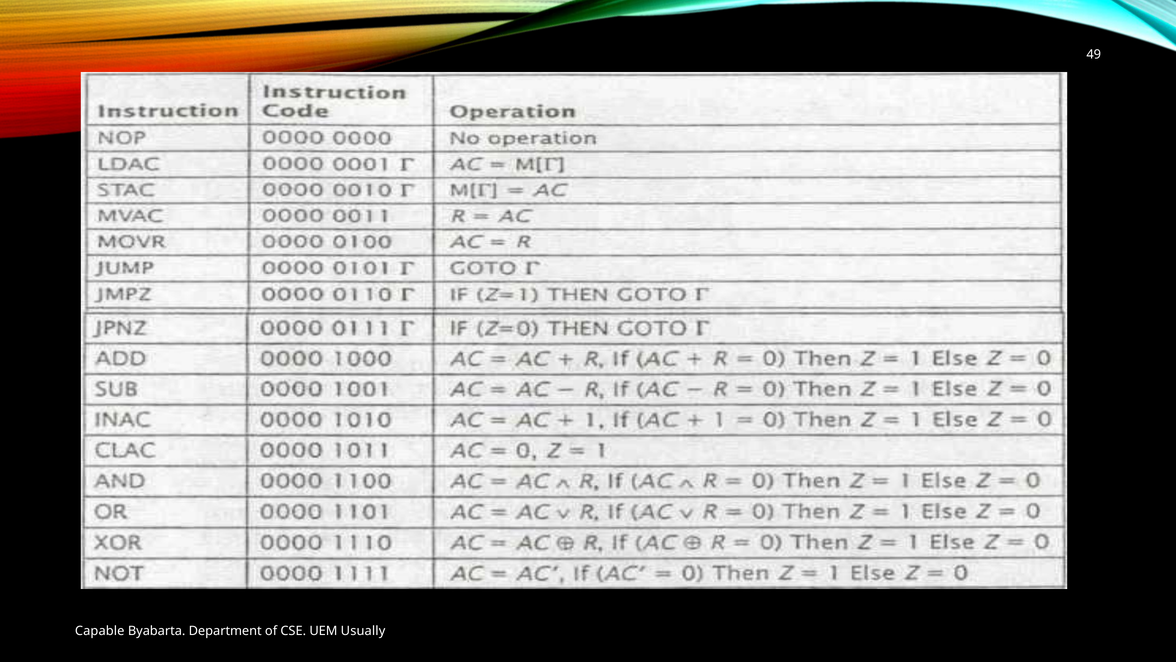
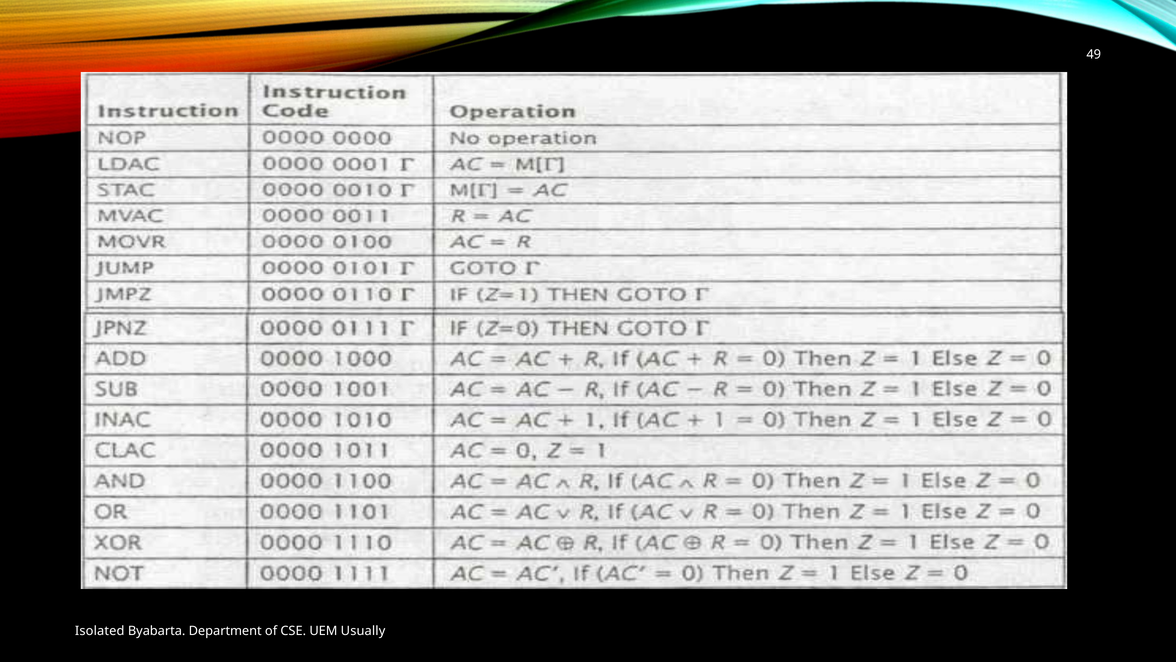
Capable: Capable -> Isolated
